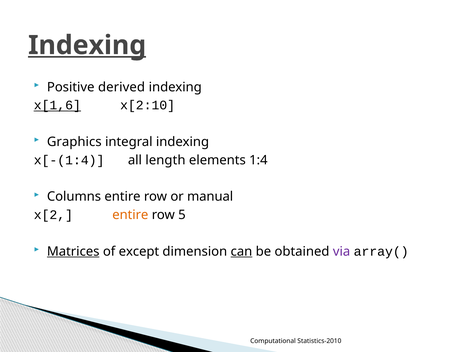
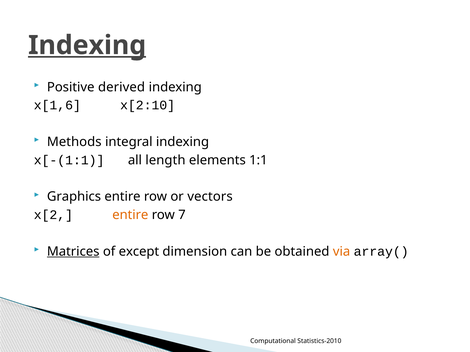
x[1,6 underline: present -> none
Graphics: Graphics -> Methods
x[-(1:4: x[-(1:4 -> x[-(1:1
1:4: 1:4 -> 1:1
Columns: Columns -> Graphics
manual: manual -> vectors
5: 5 -> 7
can underline: present -> none
via colour: purple -> orange
